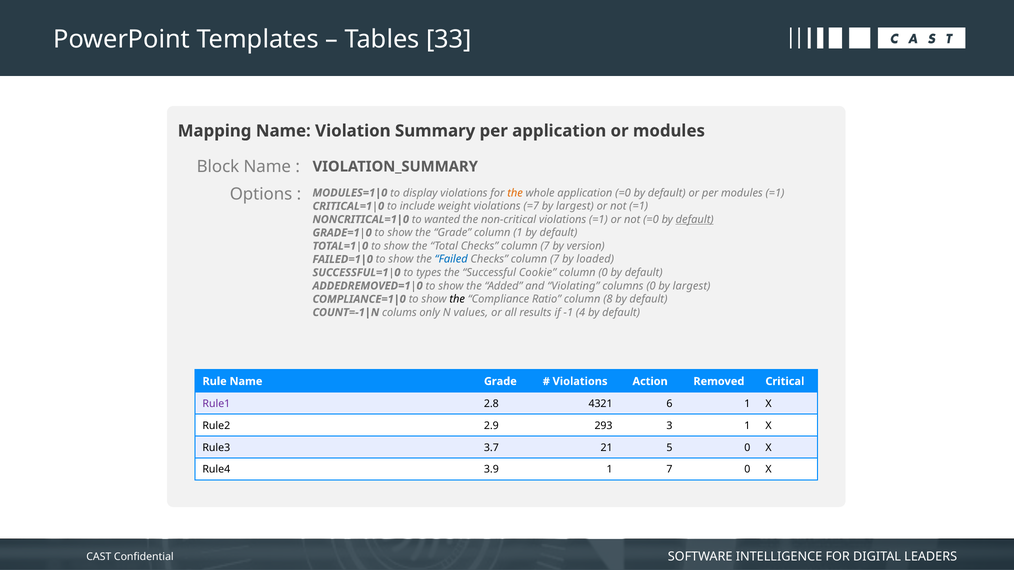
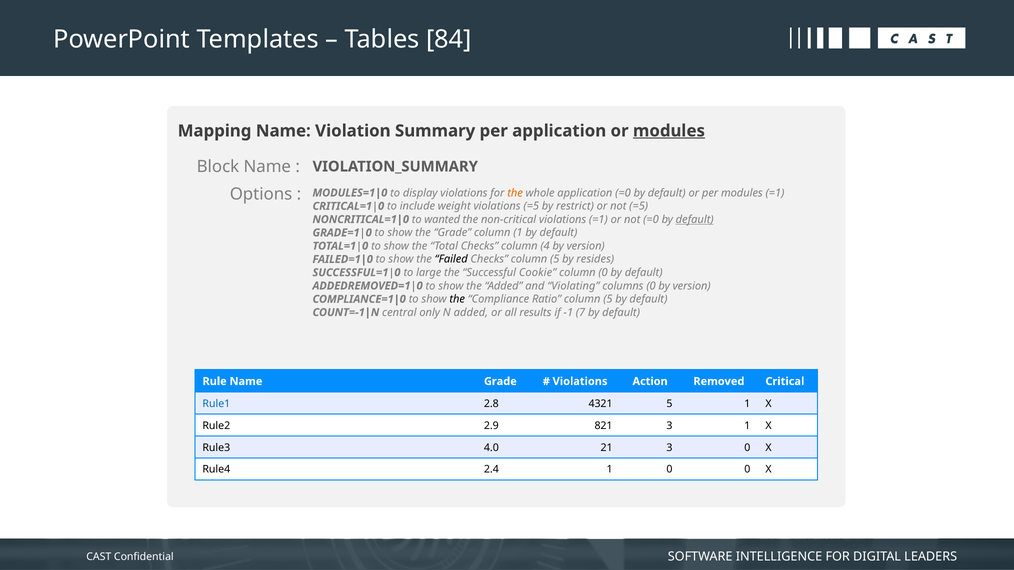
33: 33 -> 84
modules at (669, 131) underline: none -> present
violations =7: =7 -> =5
largest at (575, 206): largest -> restrict
not =1: =1 -> =5
Total Checks column 7: 7 -> 4
Failed colour: blue -> black
7 at (555, 259): 7 -> 5
loaded: loaded -> resides
types: types -> large
0 by largest: largest -> version
Ratio column 8: 8 -> 5
colums: colums -> central
N values: values -> added
4: 4 -> 7
Rule1 colour: purple -> blue
4321 6: 6 -> 5
293: 293 -> 821
3.7: 3.7 -> 4.0
21 5: 5 -> 3
3.9: 3.9 -> 2.4
1 7: 7 -> 0
